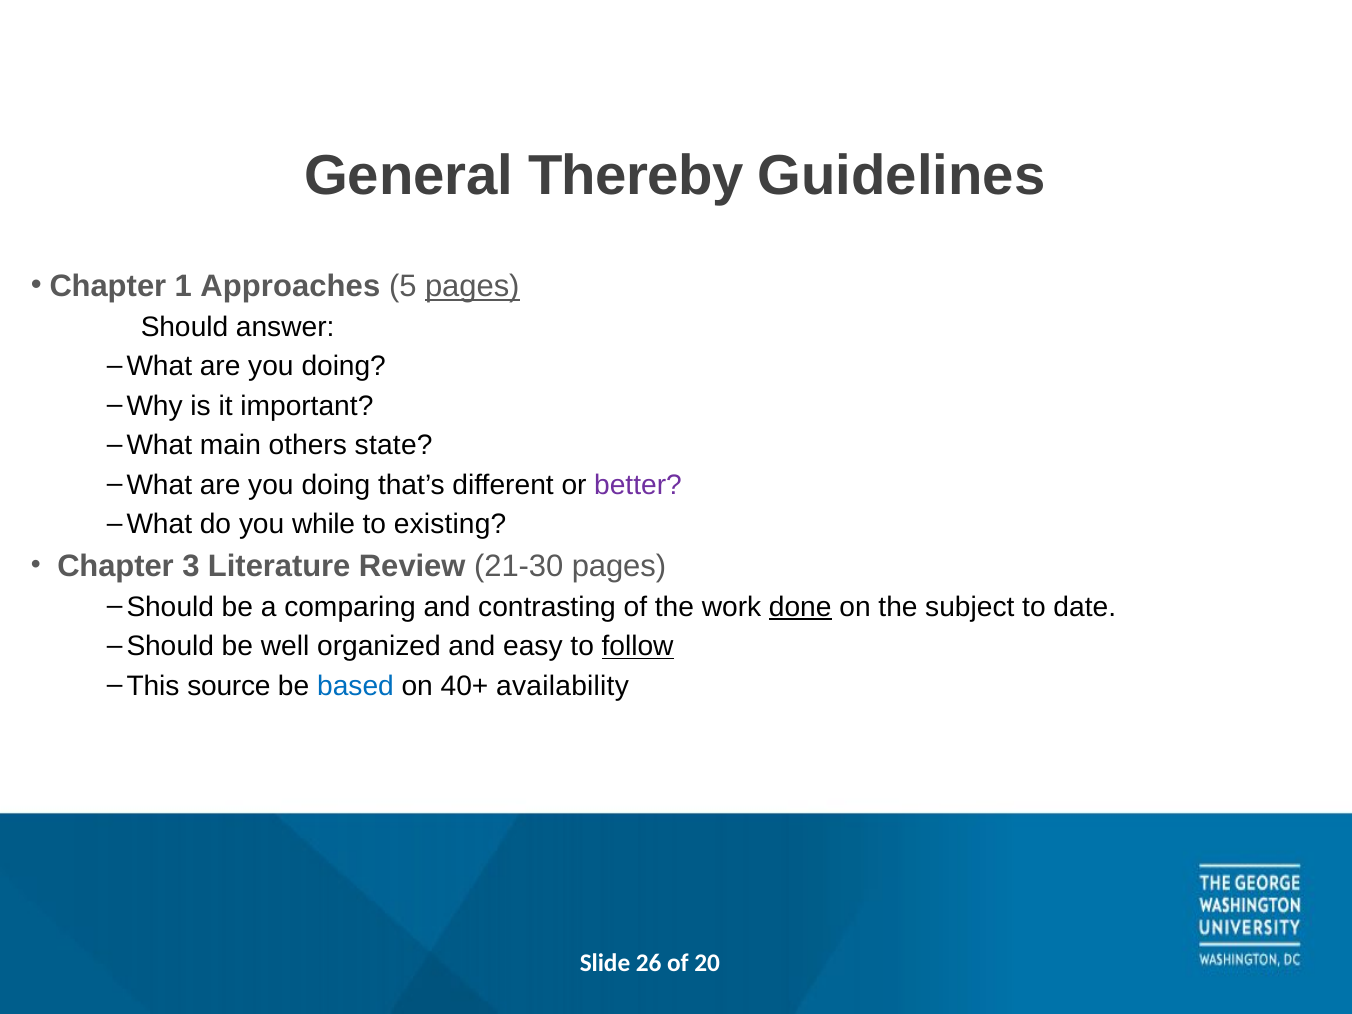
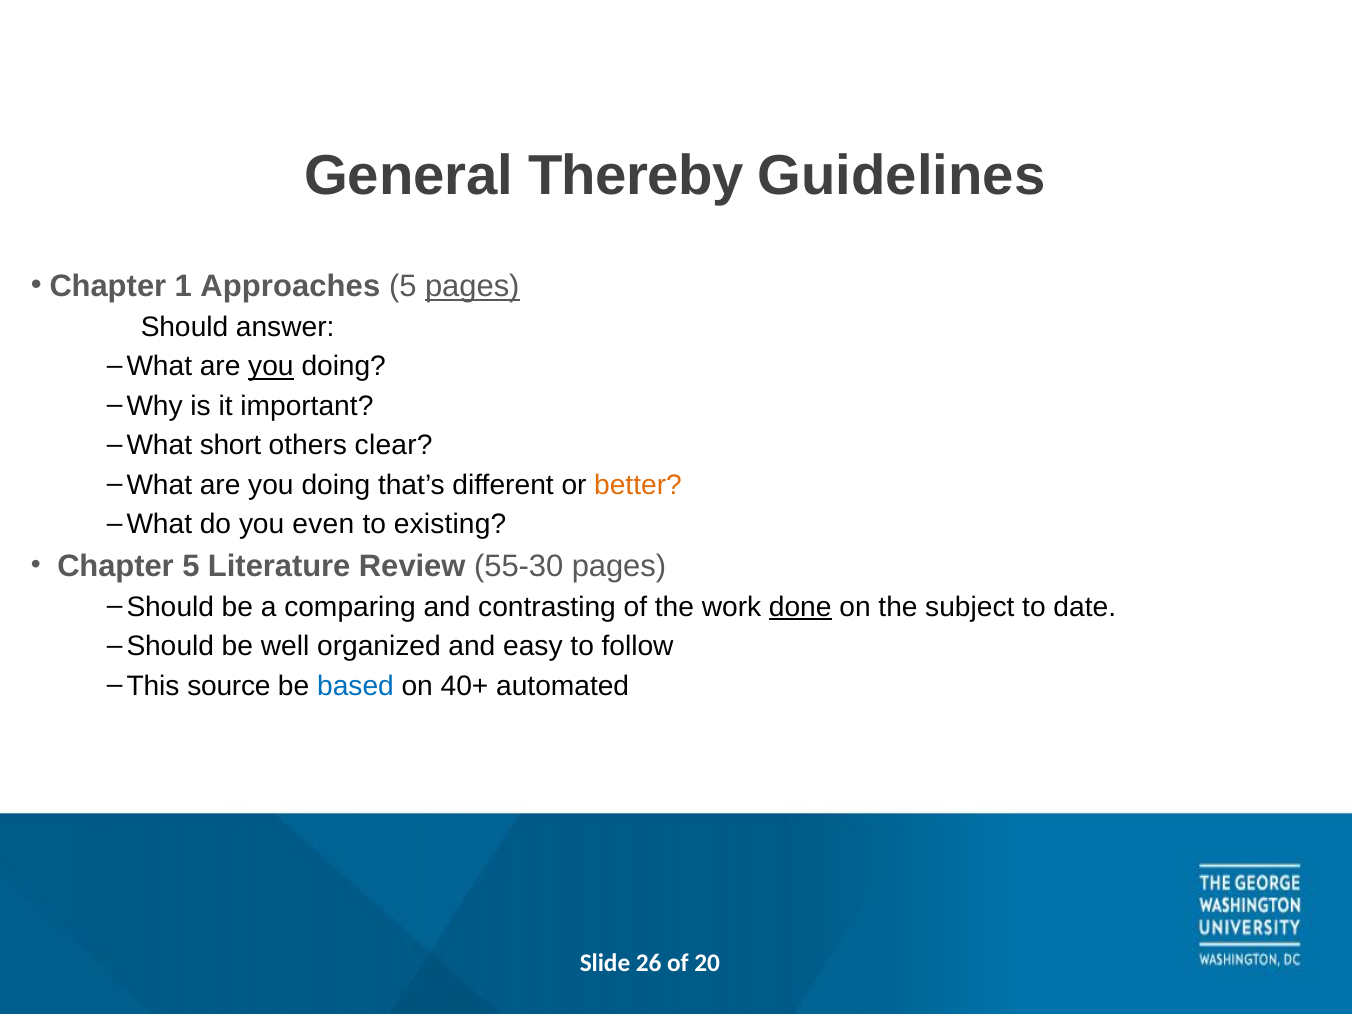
you at (271, 367) underline: none -> present
main: main -> short
state: state -> clear
better colour: purple -> orange
while: while -> even
Chapter 3: 3 -> 5
21-30: 21-30 -> 55-30
follow underline: present -> none
availability: availability -> automated
